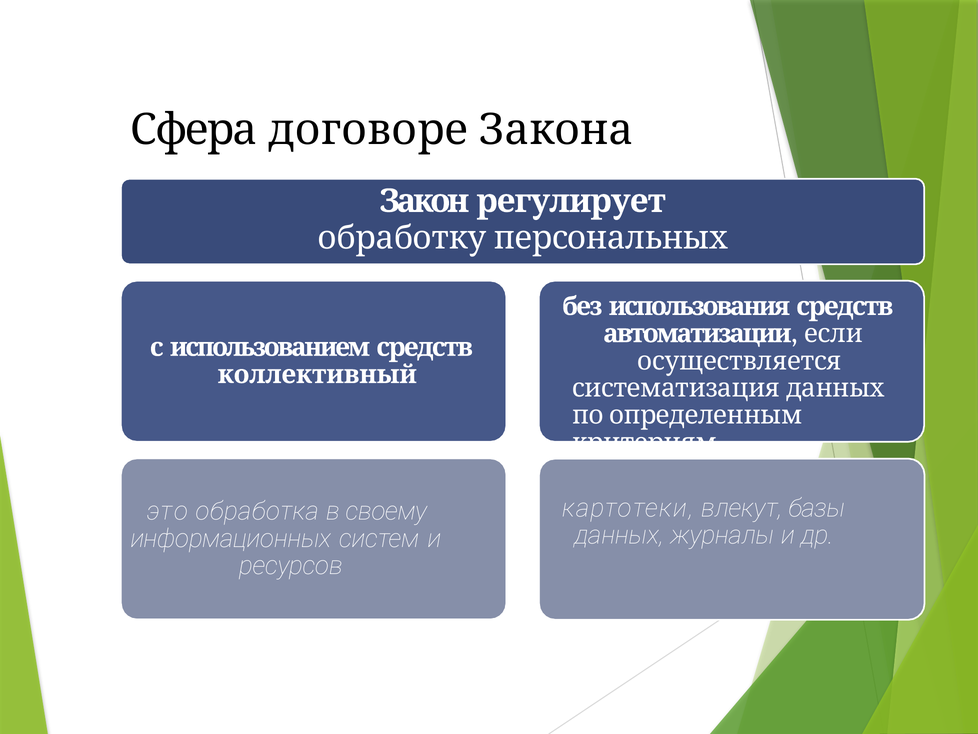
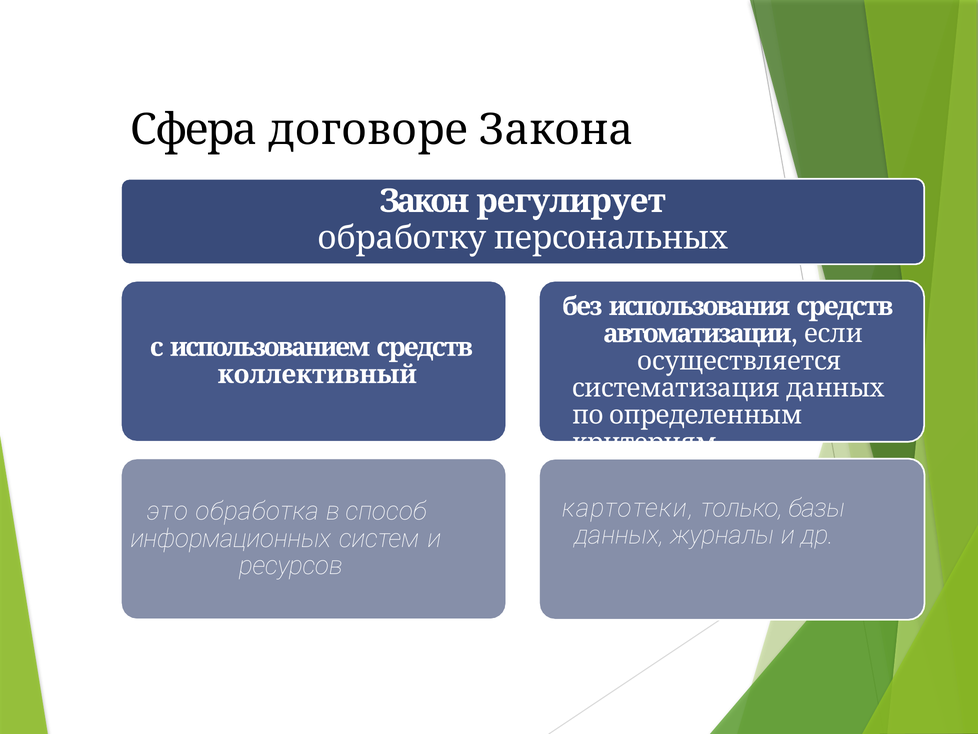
влекут: влекут -> только
своему: своему -> способ
